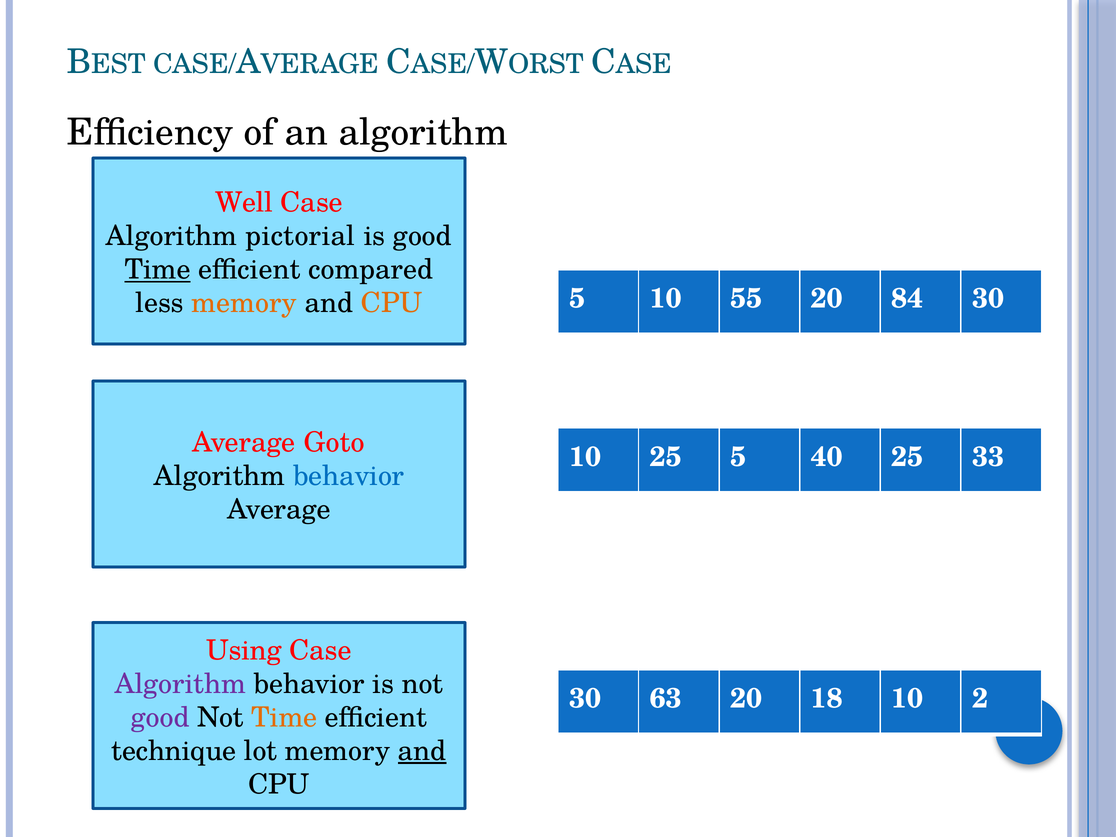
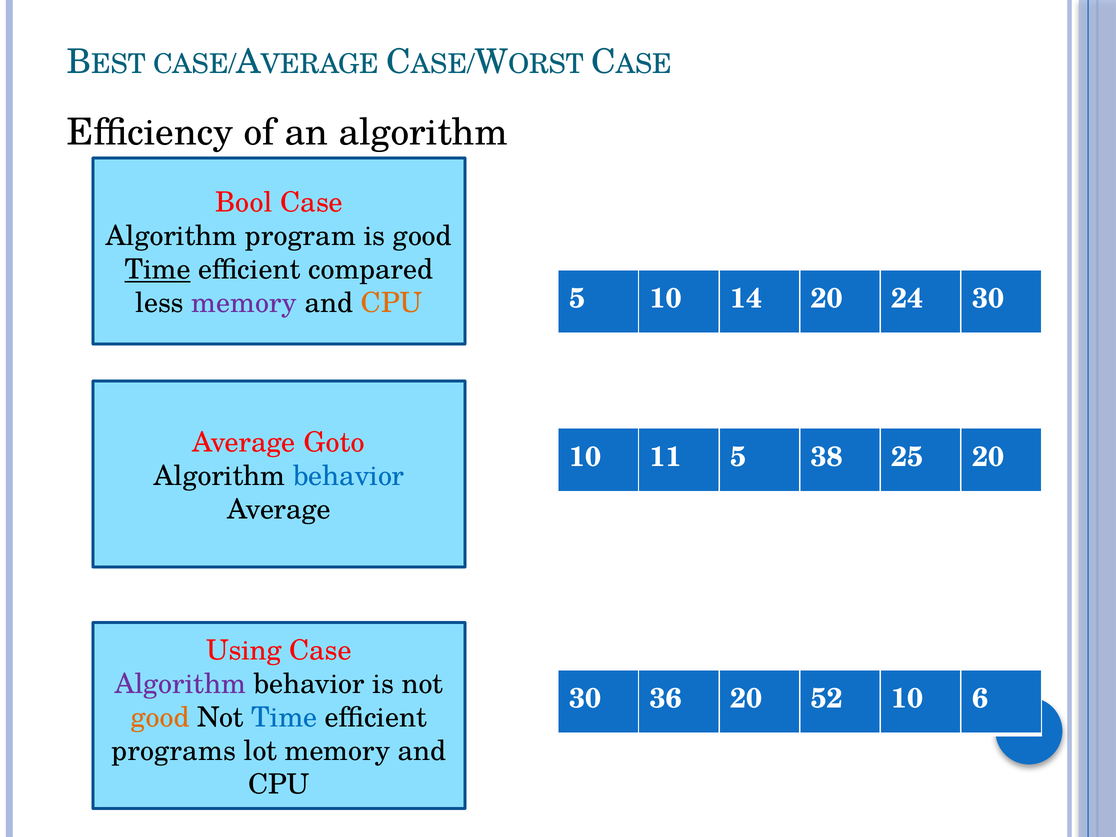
Well: Well -> Bool
pictorial: pictorial -> program
memory at (244, 303) colour: orange -> purple
55: 55 -> 14
84: 84 -> 24
10 25: 25 -> 11
40: 40 -> 38
25 33: 33 -> 20
63: 63 -> 36
18: 18 -> 52
2: 2 -> 6
good at (160, 718) colour: purple -> orange
Time at (284, 718) colour: orange -> blue
technique: technique -> programs
and at (422, 751) underline: present -> none
